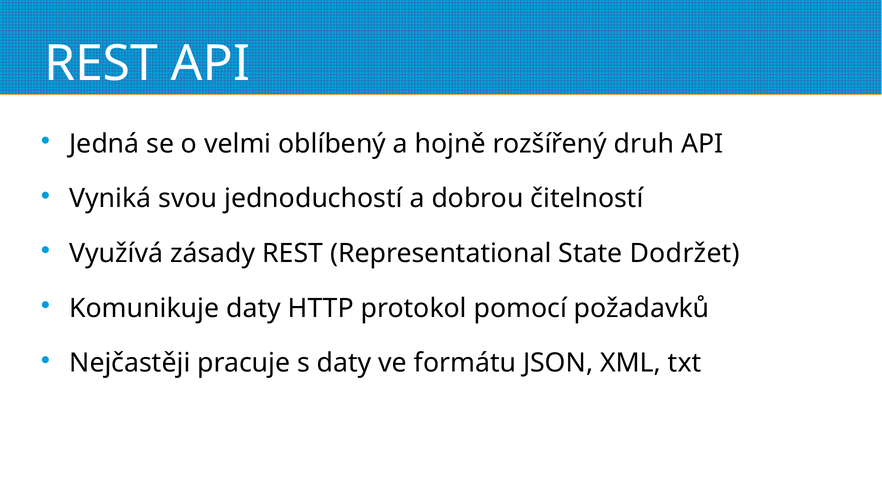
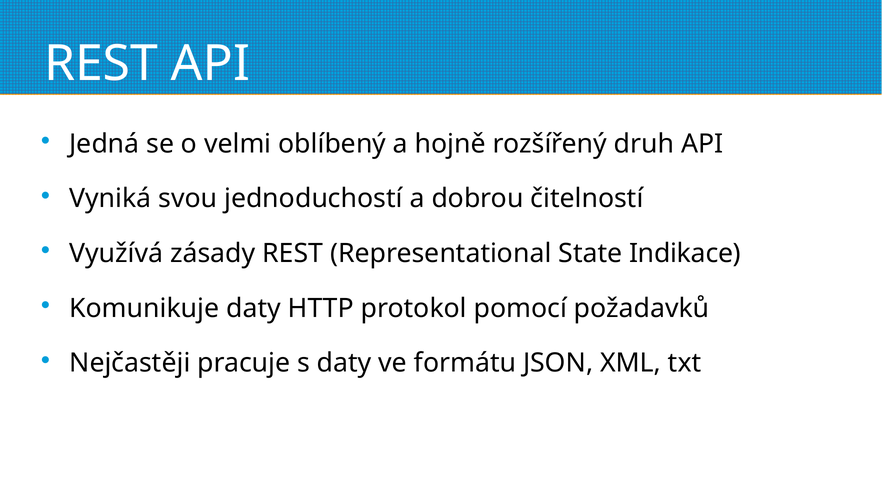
Dodržet: Dodržet -> Indikace
